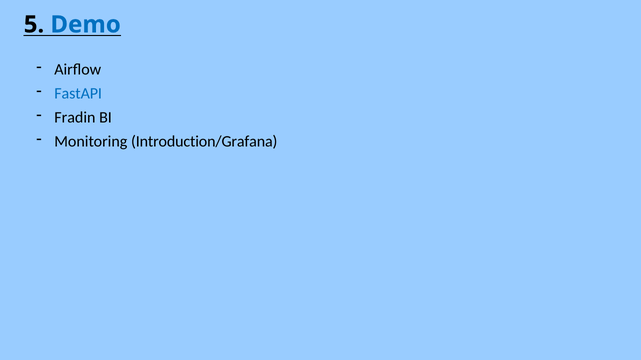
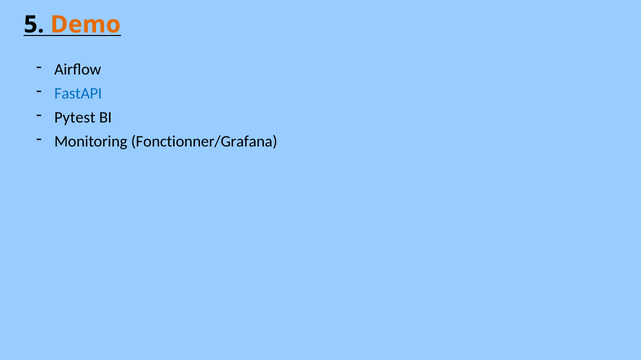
Demo colour: blue -> orange
Fradin: Fradin -> Pytest
Introduction/Grafana: Introduction/Grafana -> Fonctionner/Grafana
